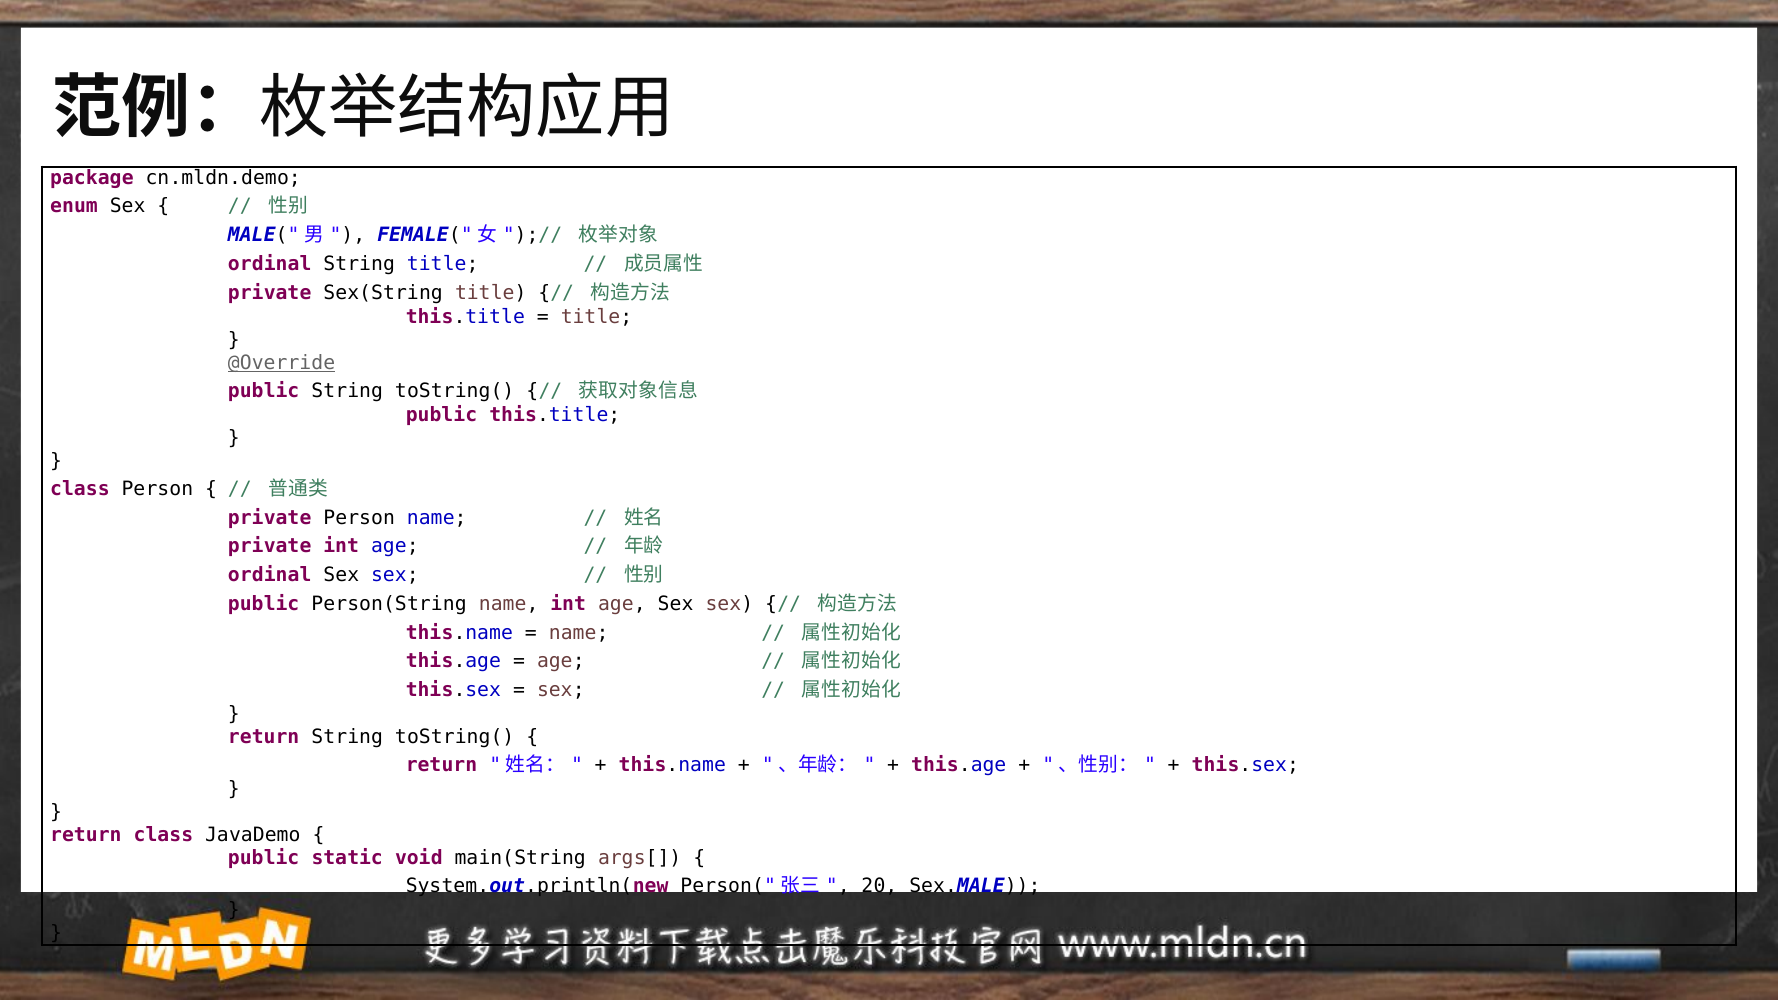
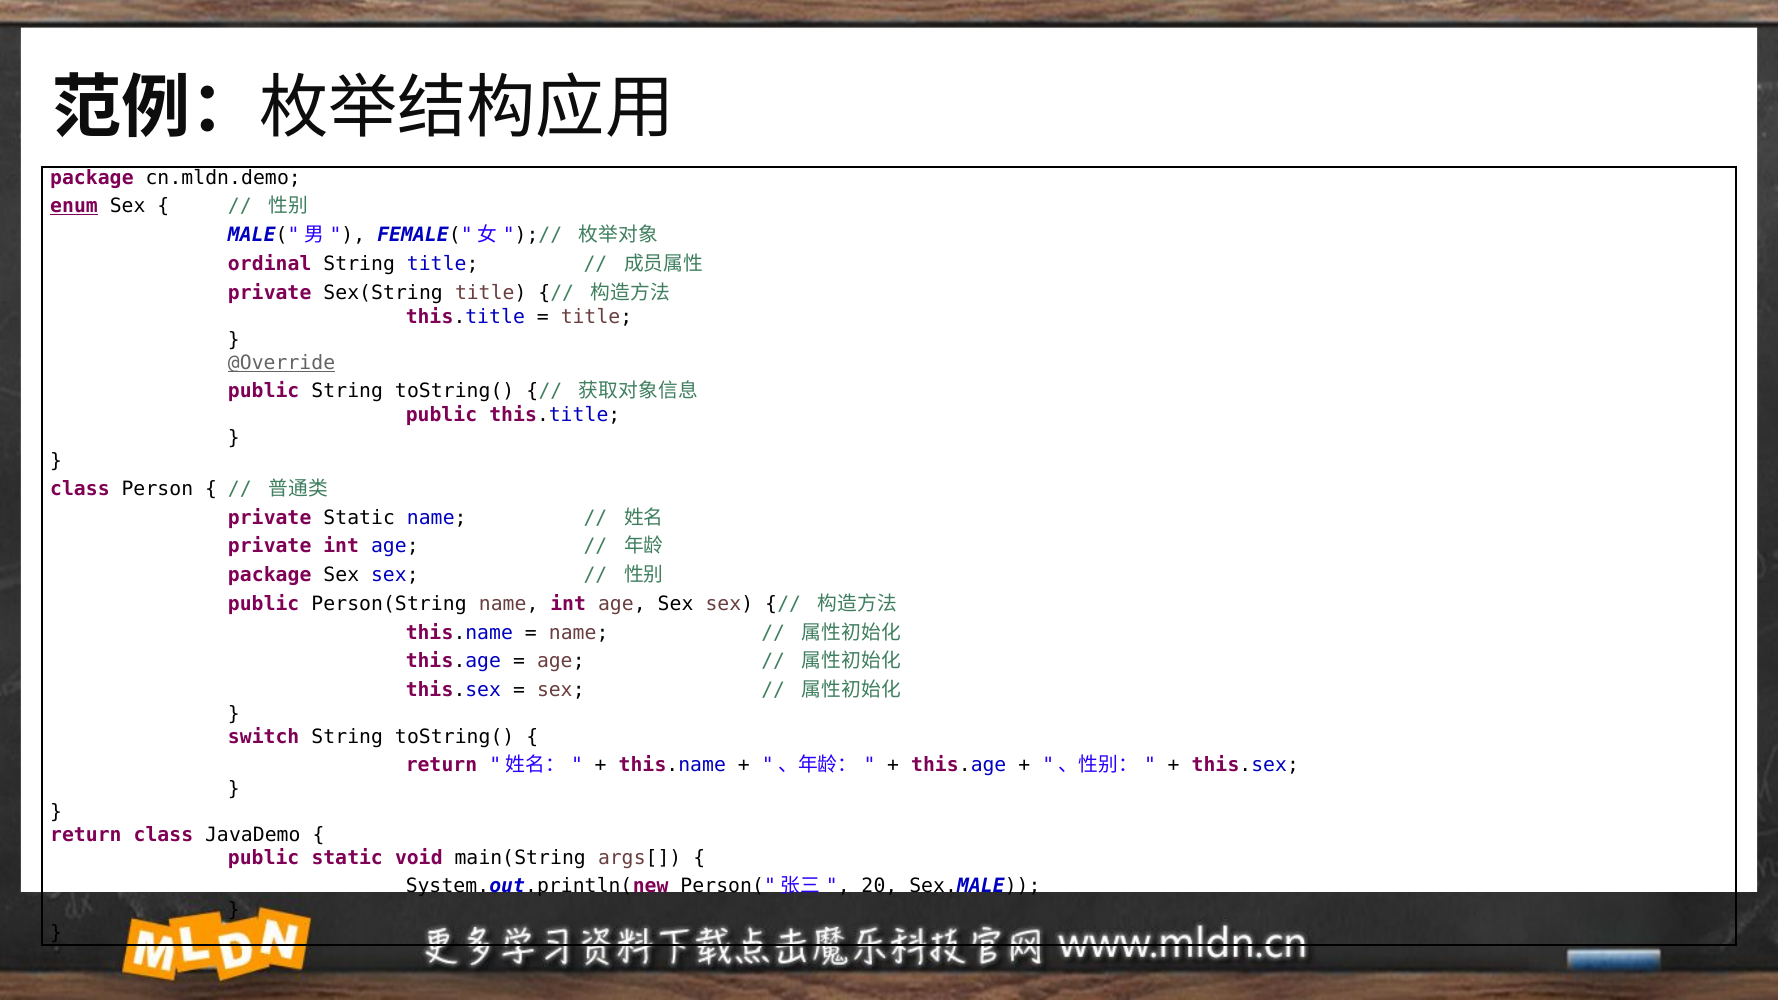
enum underline: none -> present
private Person: Person -> Static
ordinal at (270, 575): ordinal -> package
return at (264, 737): return -> switch
